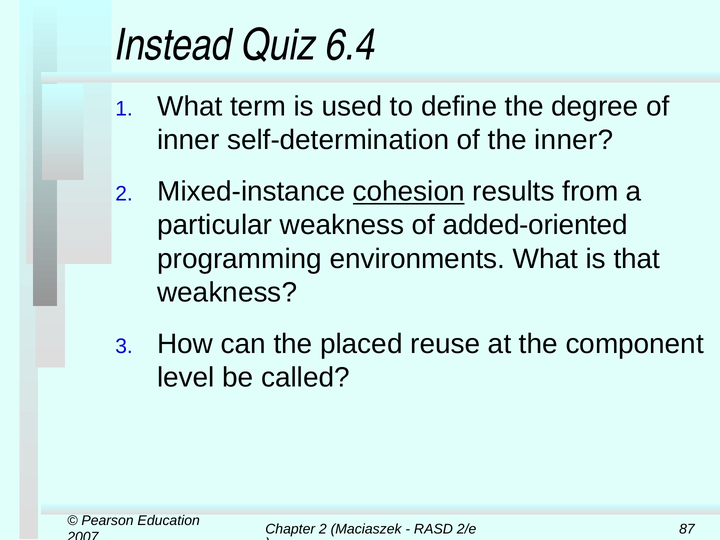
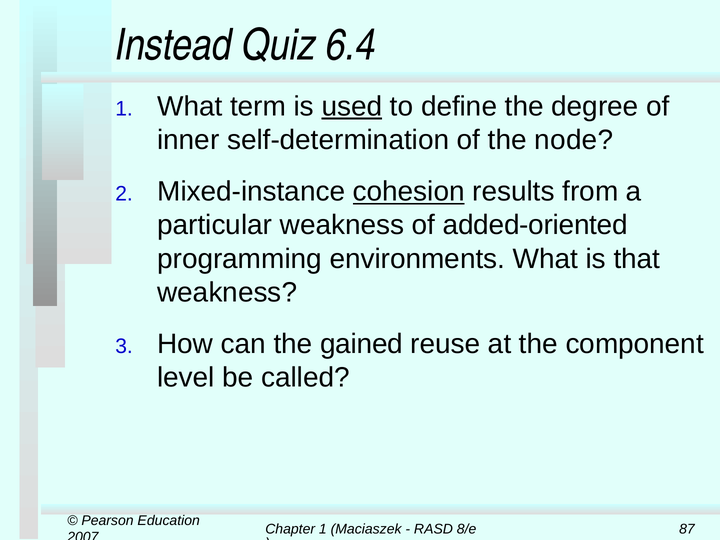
used underline: none -> present
the inner: inner -> node
placed: placed -> gained
Chapter 2: 2 -> 1
2/e: 2/e -> 8/e
